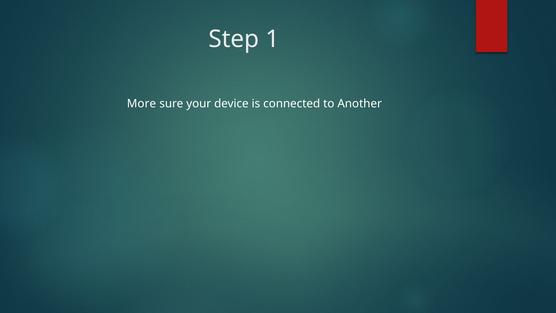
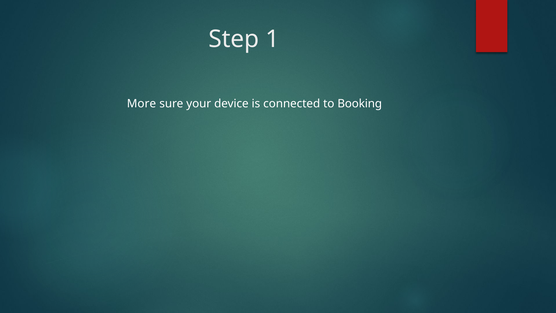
Another: Another -> Booking
